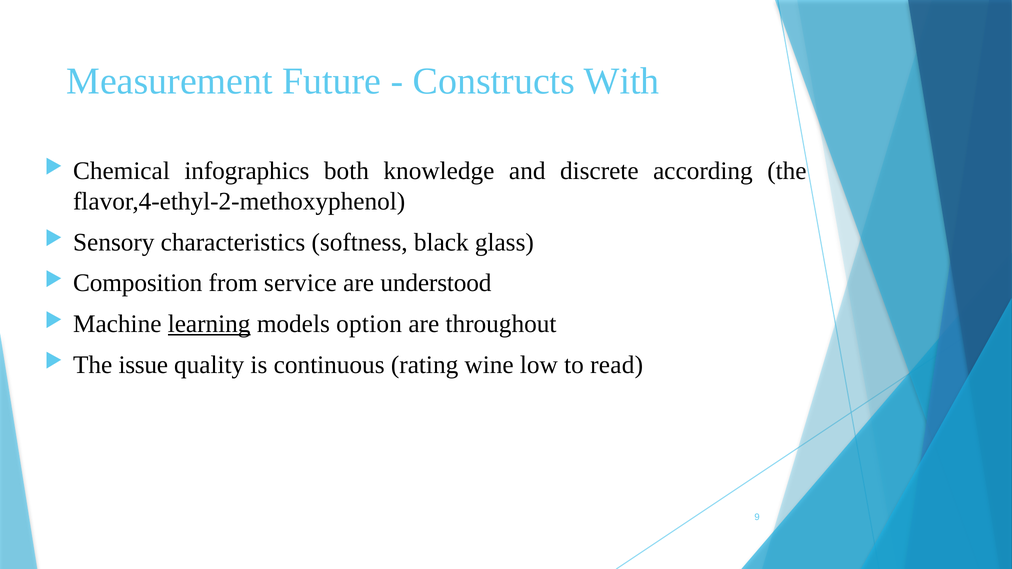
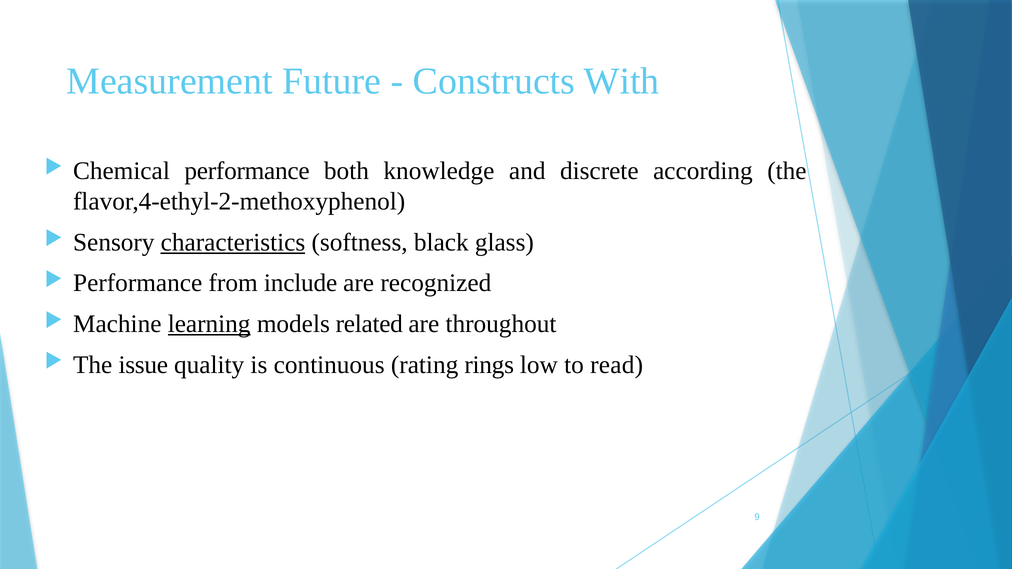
Chemical infographics: infographics -> performance
characteristics underline: none -> present
Composition at (138, 283): Composition -> Performance
service: service -> include
understood: understood -> recognized
option: option -> related
wine: wine -> rings
